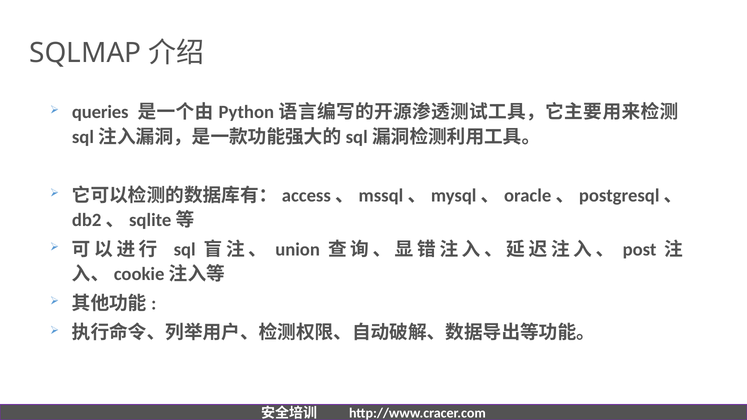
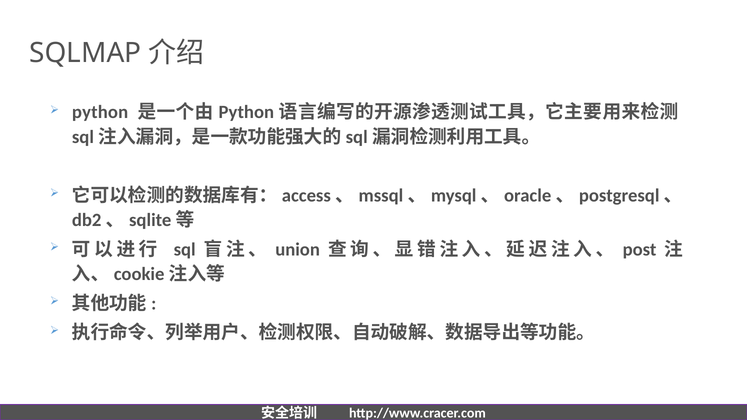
queries at (100, 112): queries -> python
